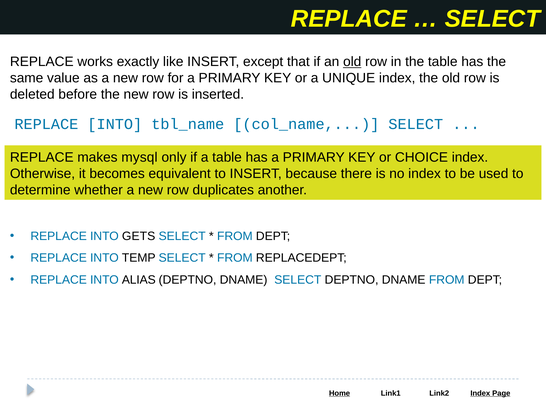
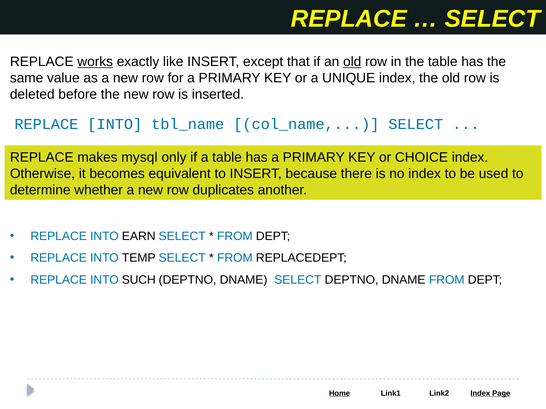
works underline: none -> present
GETS: GETS -> EARN
ALIAS: ALIAS -> SUCH
